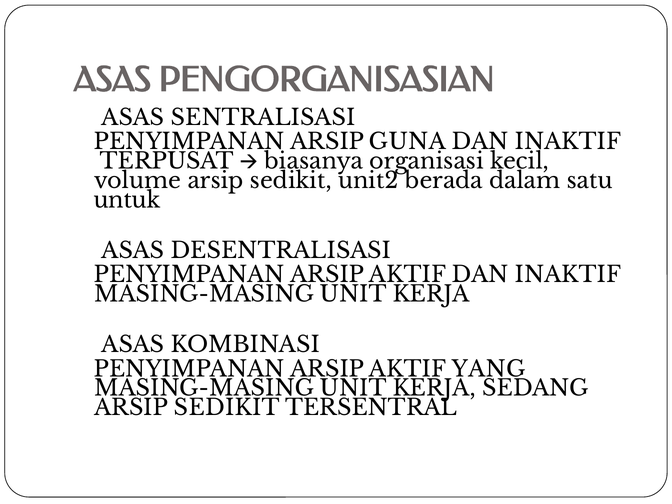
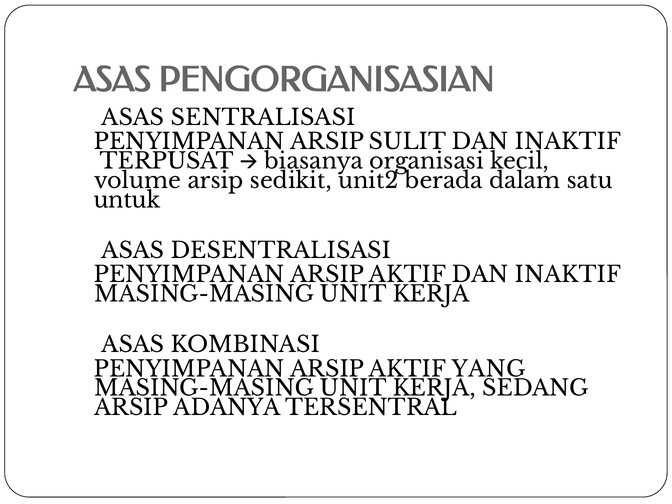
GUNA: GUNA -> SULIT
SEDIKIT at (227, 408): SEDIKIT -> ADANYA
